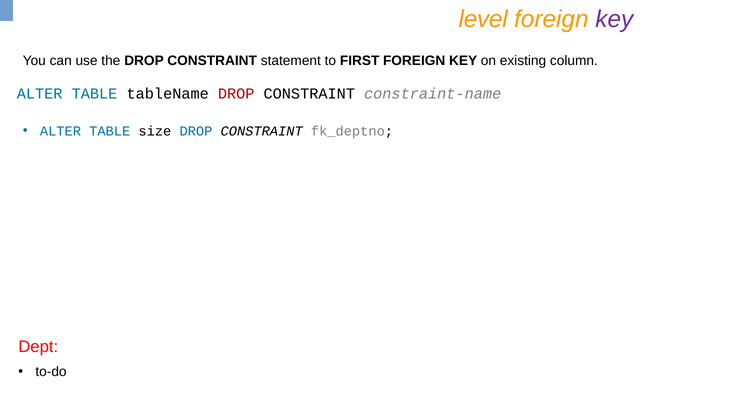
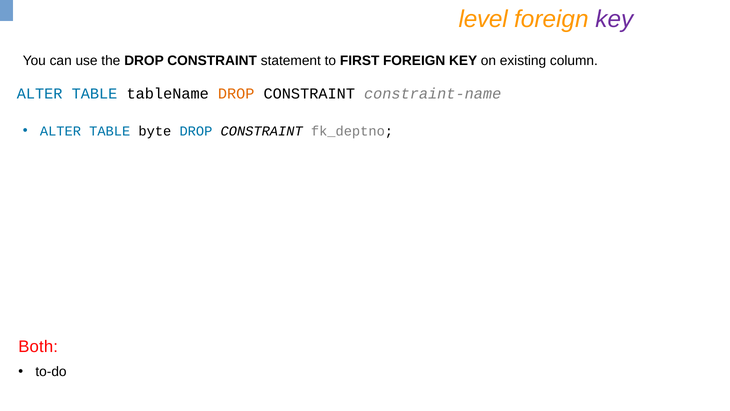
DROP at (236, 94) colour: red -> orange
size: size -> byte
Dept: Dept -> Both
